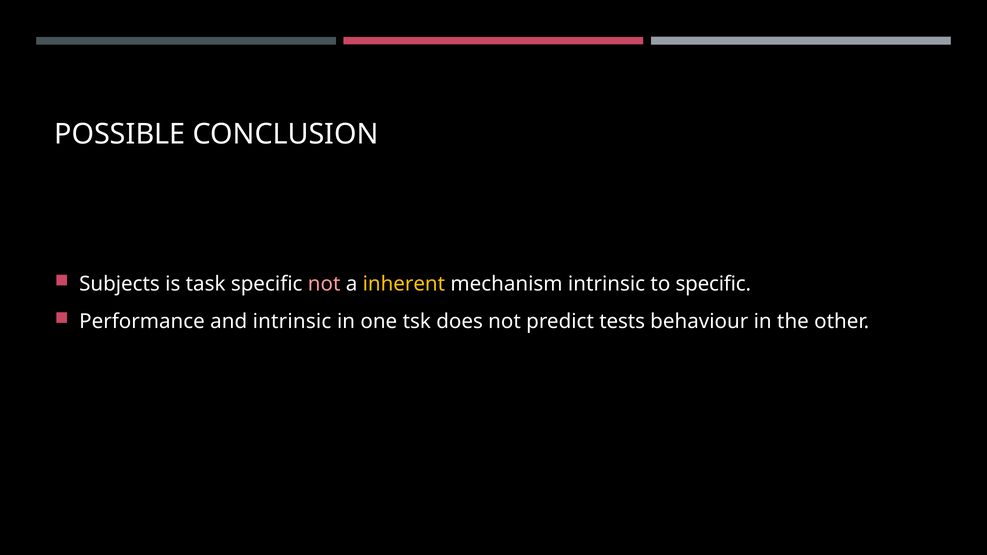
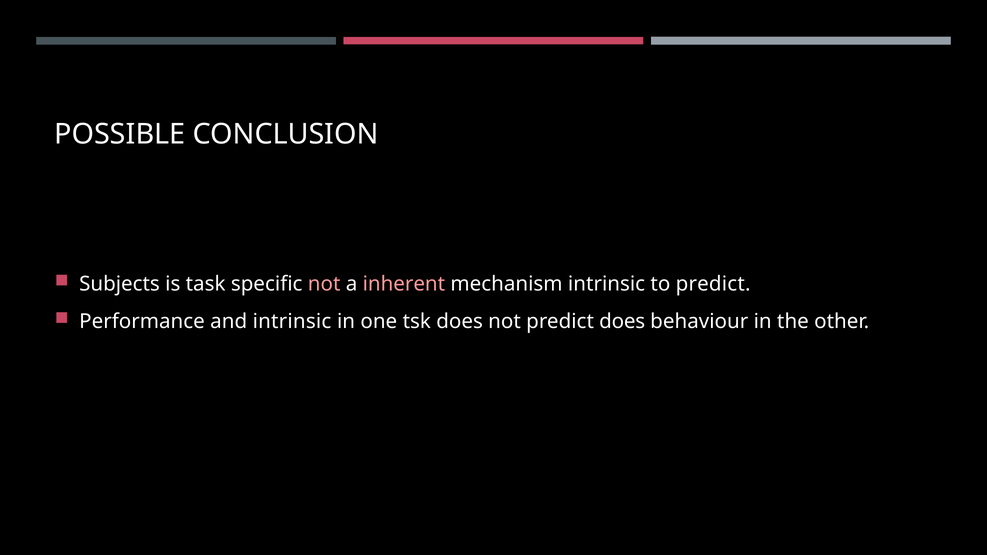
inherent colour: yellow -> pink
to specific: specific -> predict
predict tests: tests -> does
